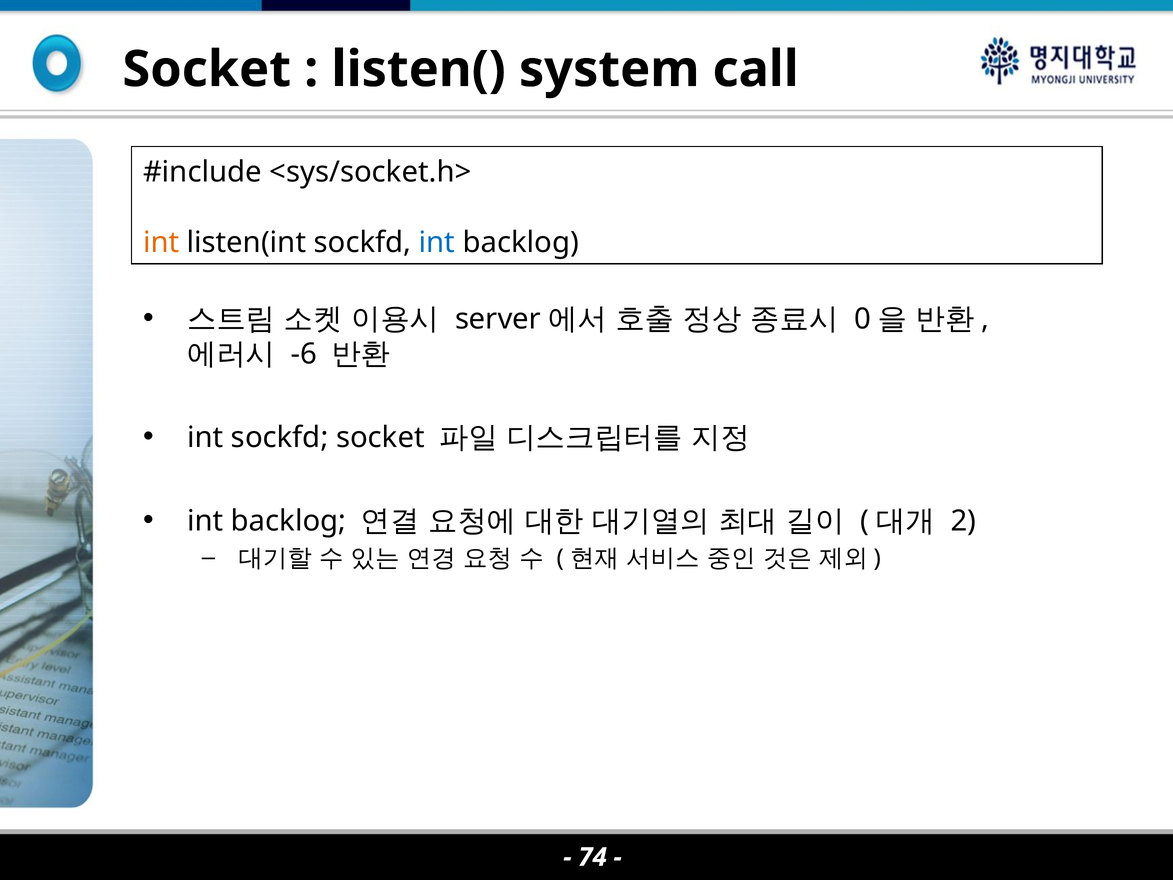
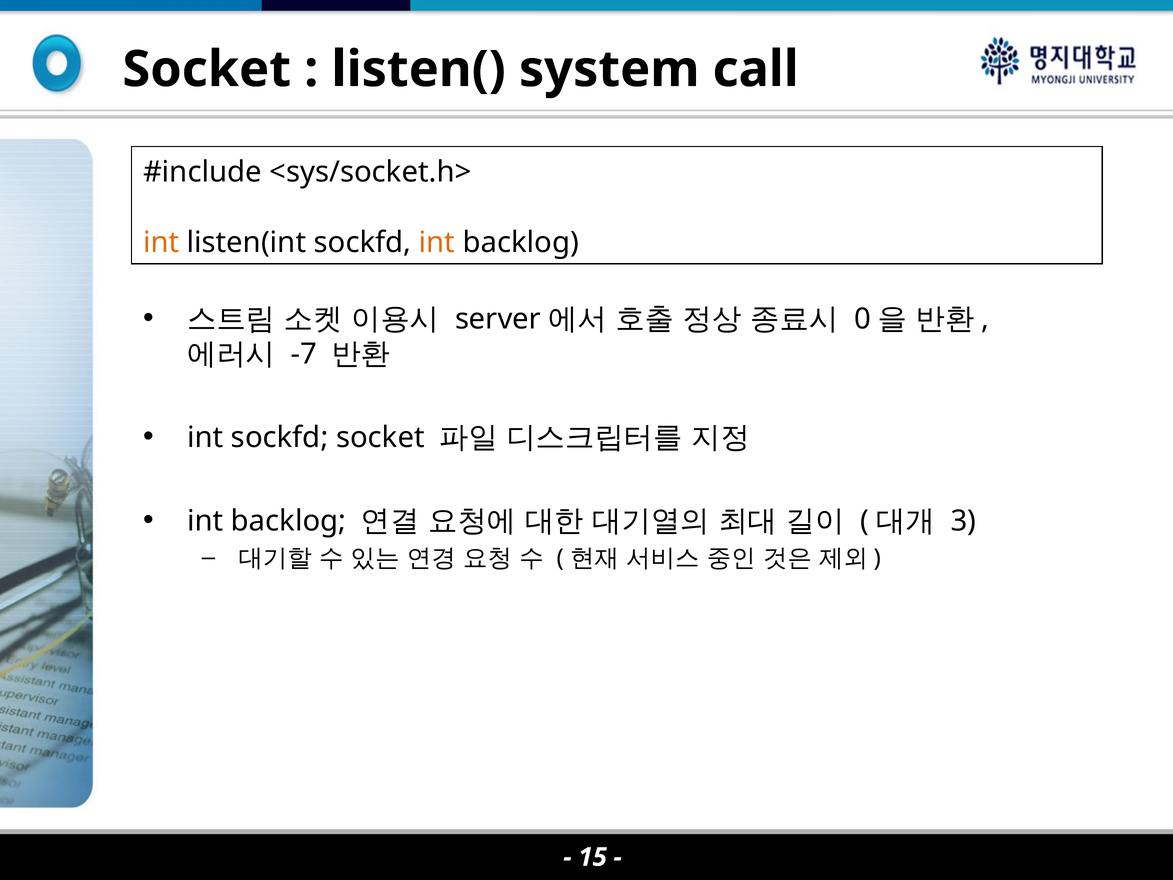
int at (437, 242) colour: blue -> orange
-6: -6 -> -7
2: 2 -> 3
74: 74 -> 15
